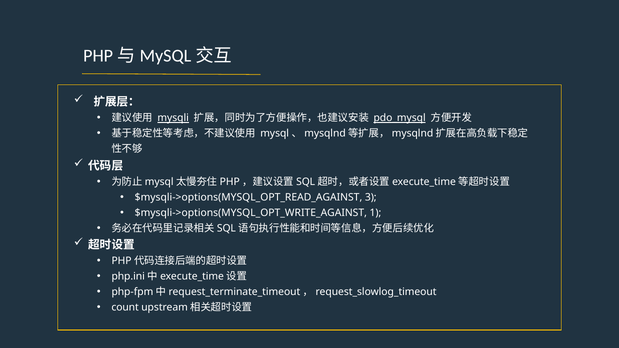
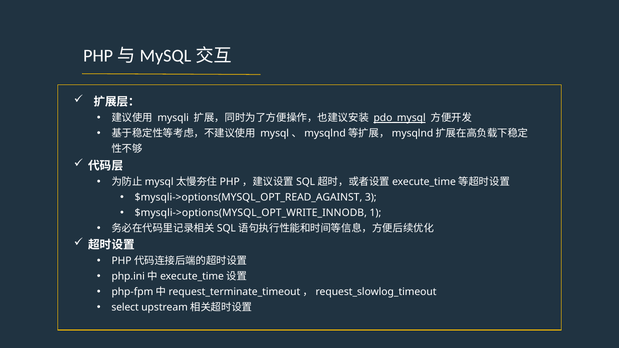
mysqli underline: present -> none
$mysqli->options(MYSQL_OPT_WRITE_AGAINST: $mysqli->options(MYSQL_OPT_WRITE_AGAINST -> $mysqli->options(MYSQL_OPT_WRITE_INNODB
count: count -> select
